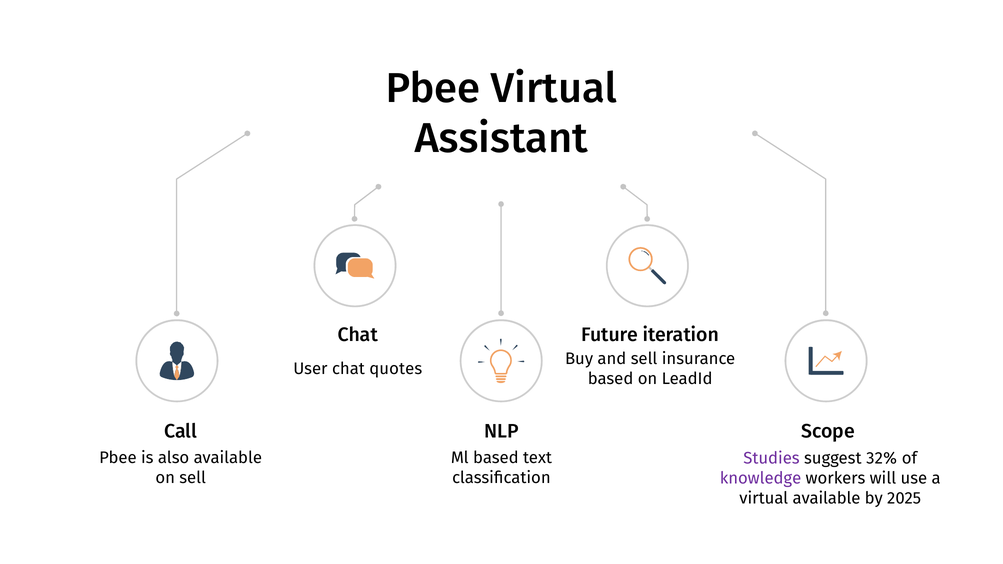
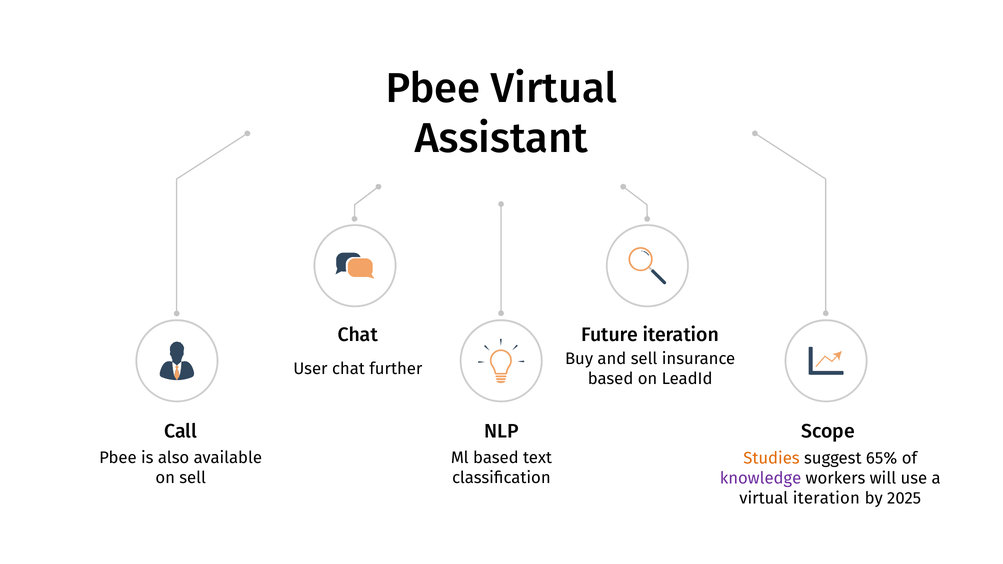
quotes: quotes -> further
Studies colour: purple -> orange
32%: 32% -> 65%
virtual available: available -> iteration
